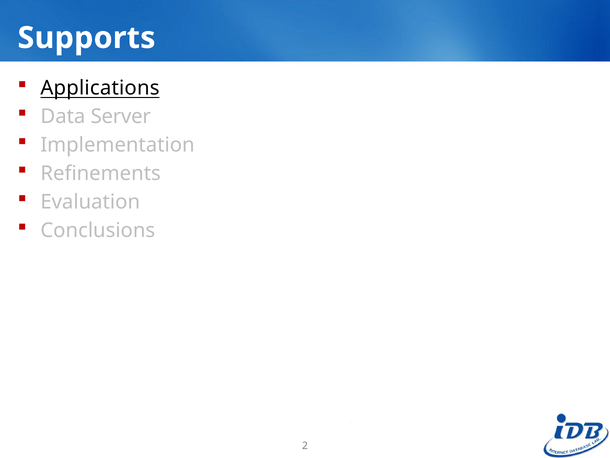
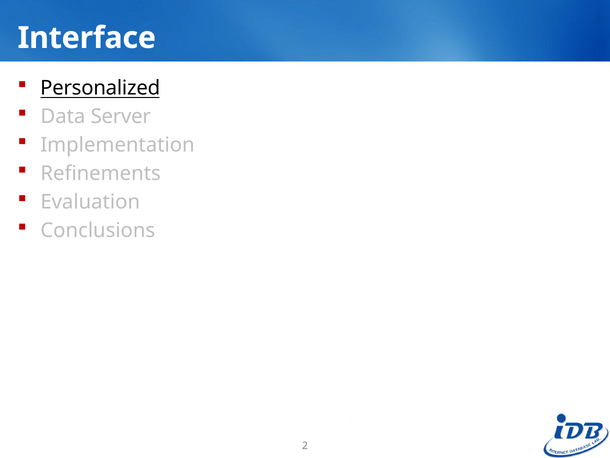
Supports: Supports -> Interface
Applications: Applications -> Personalized
